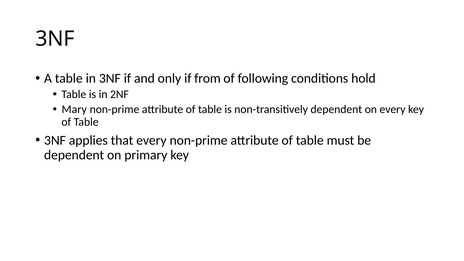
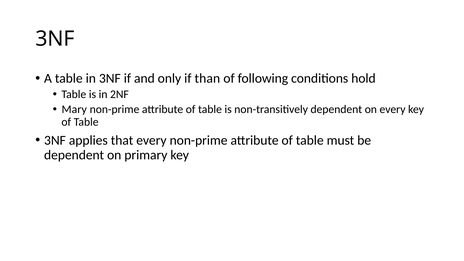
from: from -> than
